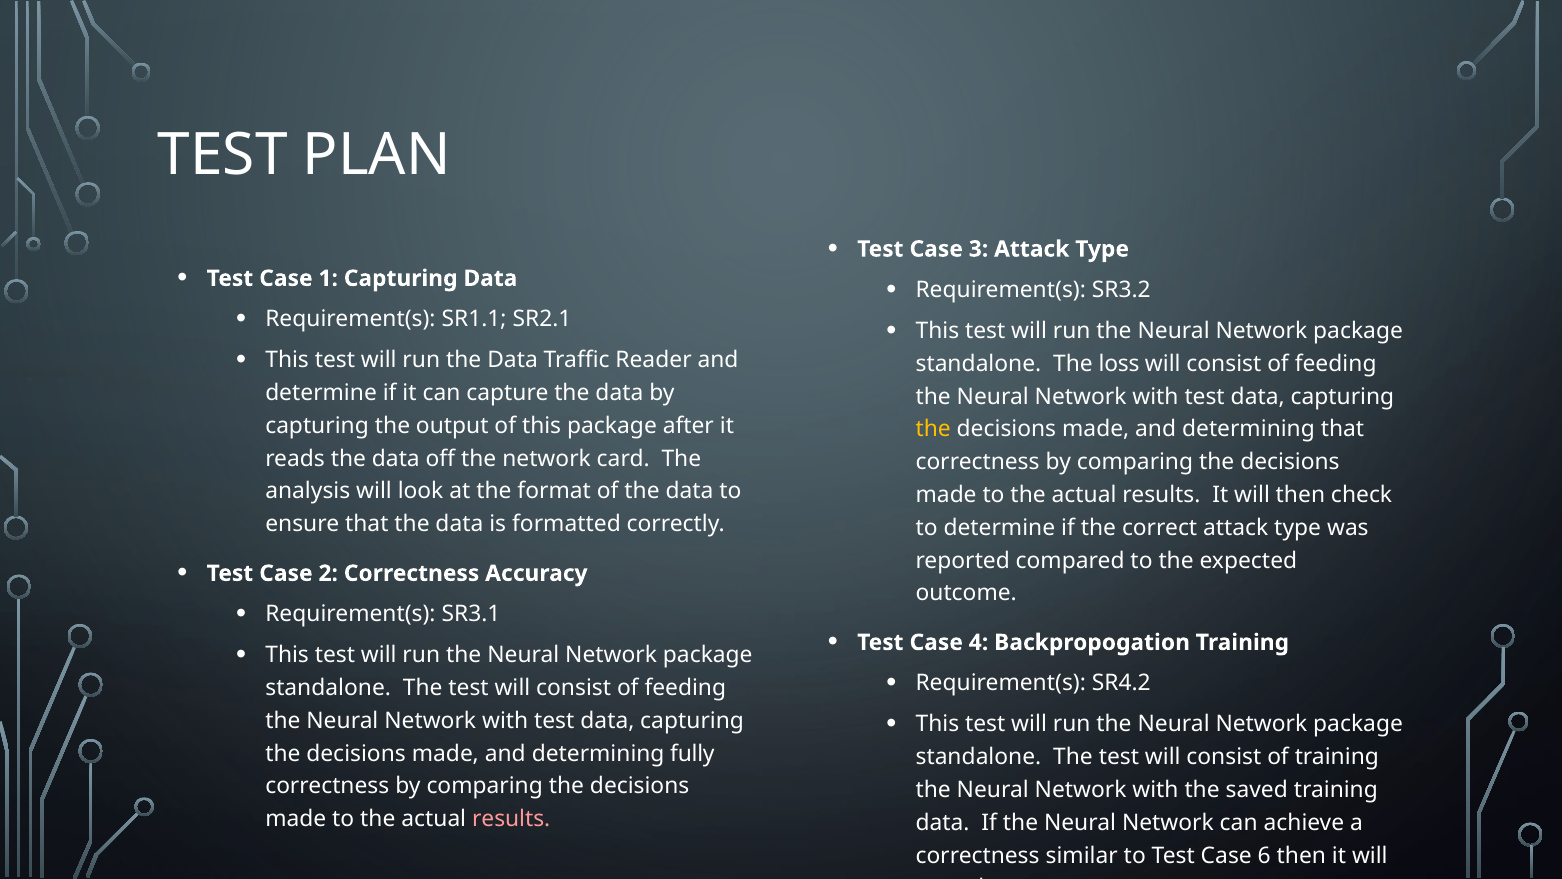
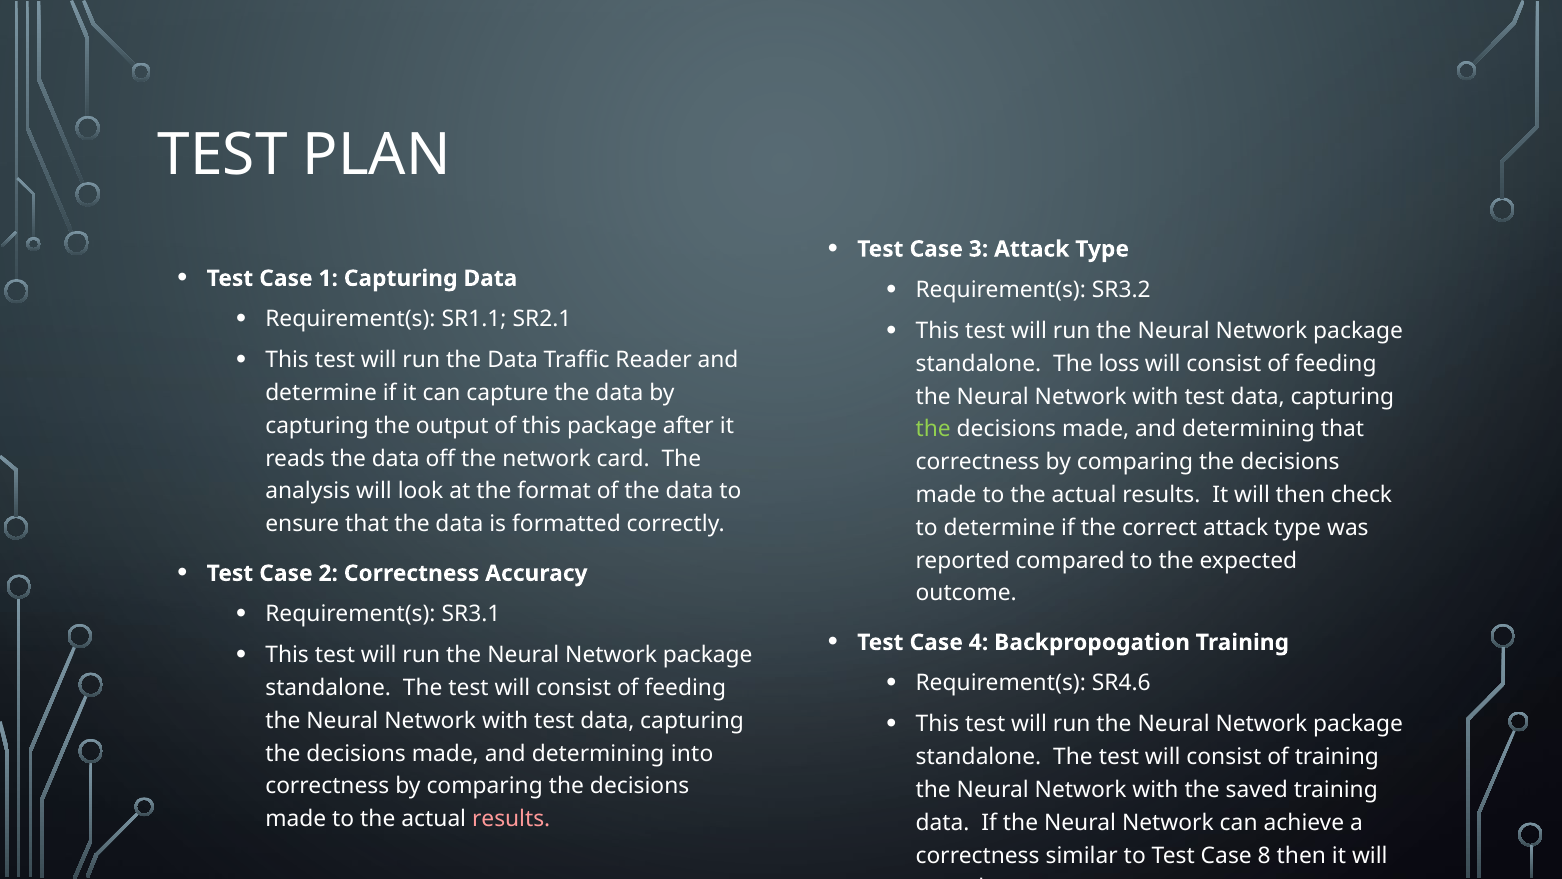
the at (933, 429) colour: yellow -> light green
SR4.2: SR4.2 -> SR4.6
fully: fully -> into
6: 6 -> 8
